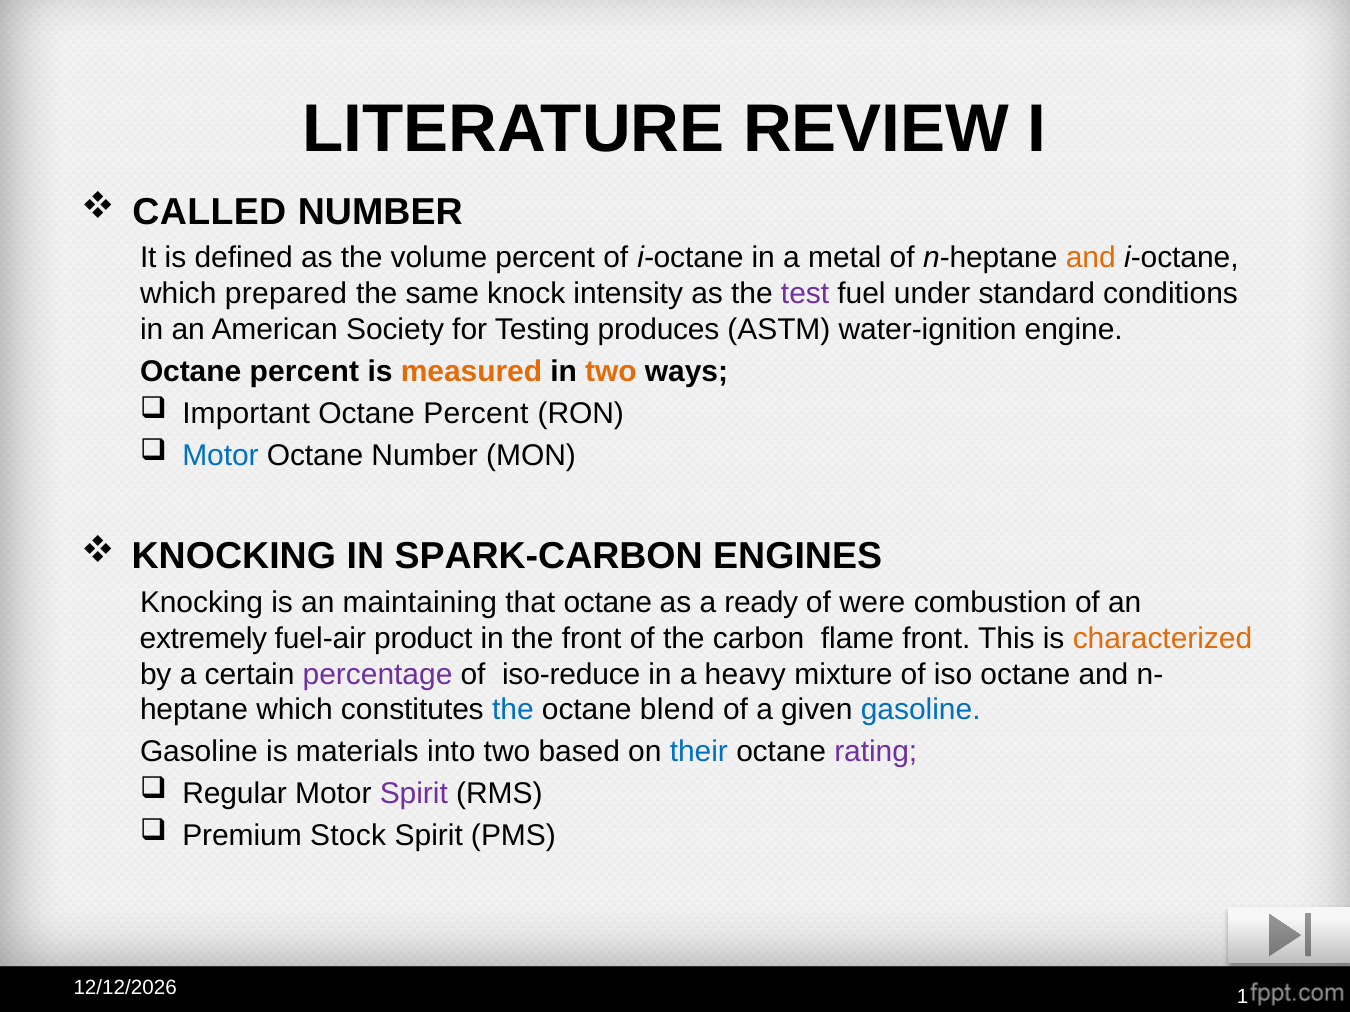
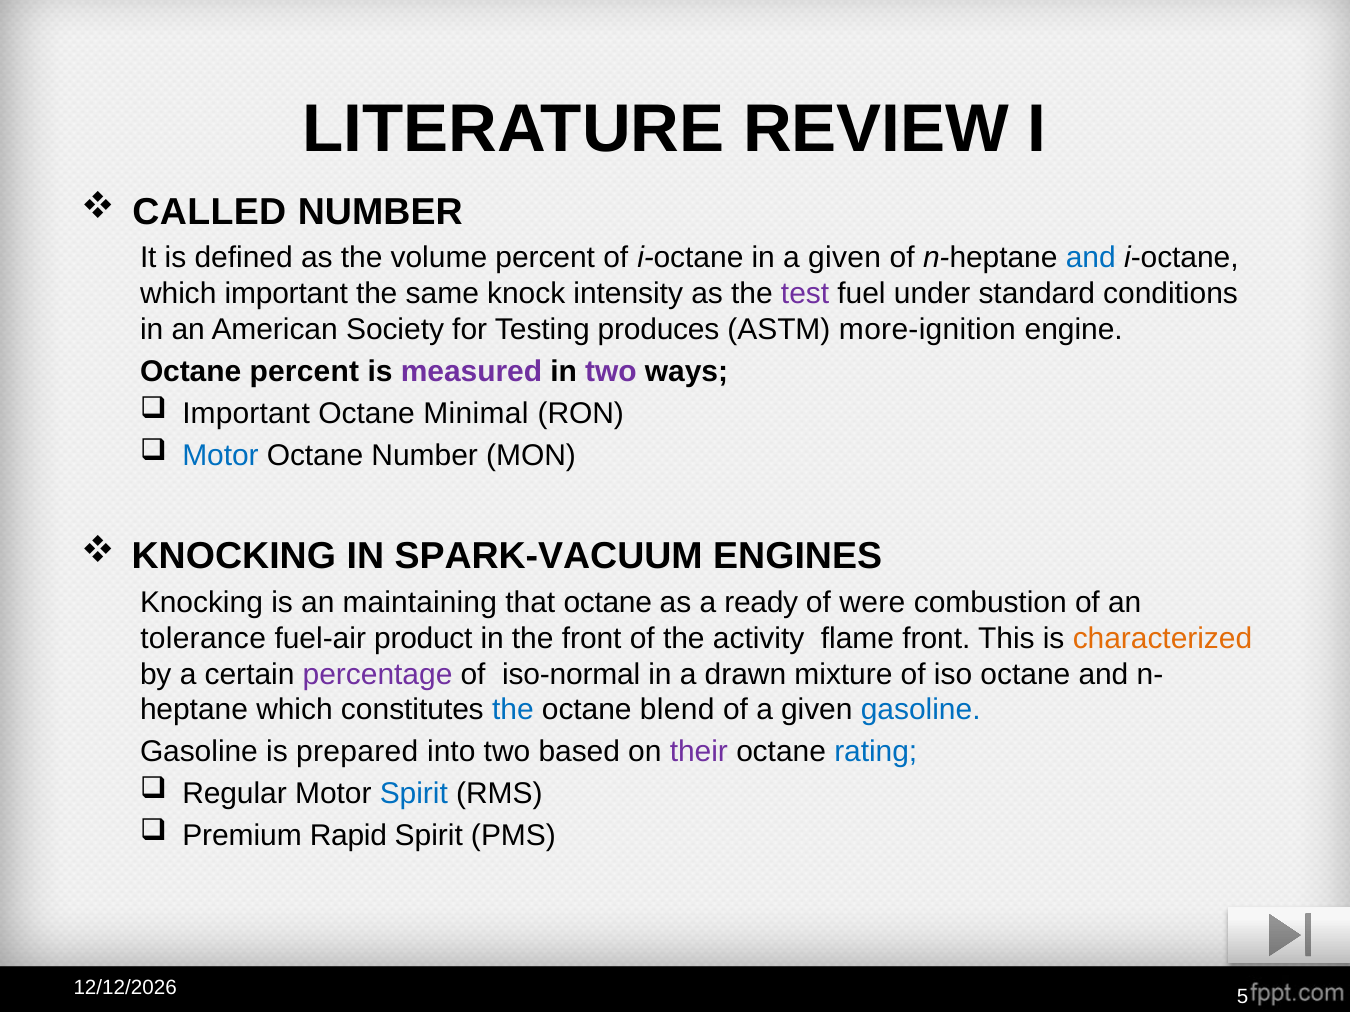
in a metal: metal -> given
and at (1091, 258) colour: orange -> blue
which prepared: prepared -> important
water-ignition: water-ignition -> more-ignition
measured colour: orange -> purple
two at (611, 372) colour: orange -> purple
Percent at (476, 414): Percent -> Minimal
SPARK-CARBON: SPARK-CARBON -> SPARK-VACUUM
extremely: extremely -> tolerance
carbon: carbon -> activity
iso-reduce: iso-reduce -> iso-normal
heavy: heavy -> drawn
materials: materials -> prepared
their colour: blue -> purple
rating colour: purple -> blue
Spirit at (414, 794) colour: purple -> blue
Stock: Stock -> Rapid
1: 1 -> 5
